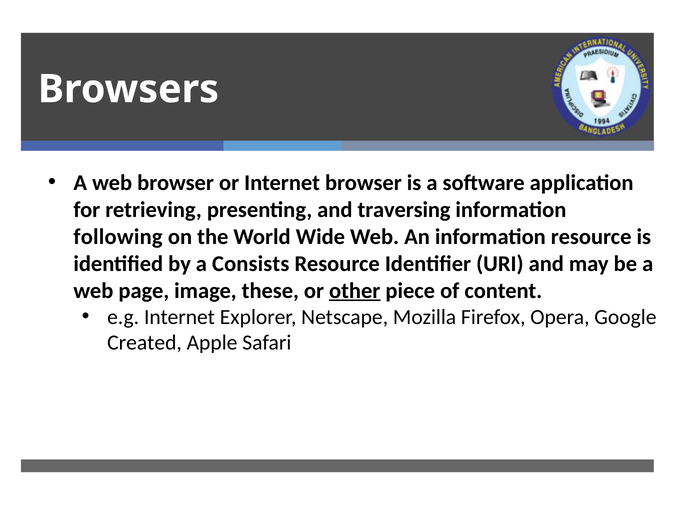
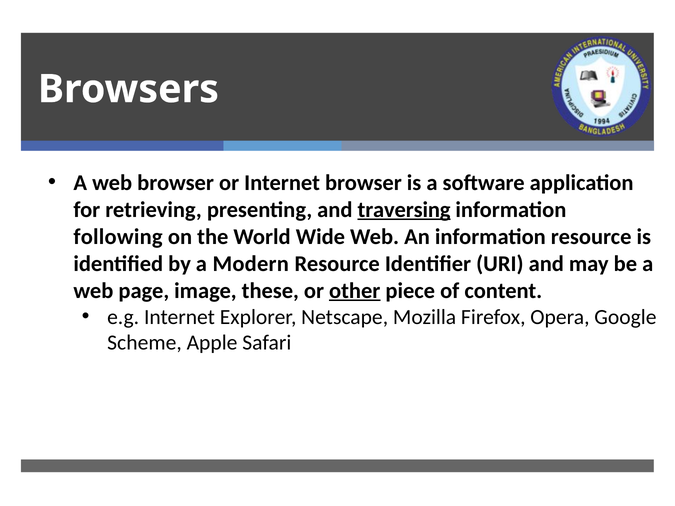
traversing underline: none -> present
Consists: Consists -> Modern
Created: Created -> Scheme
